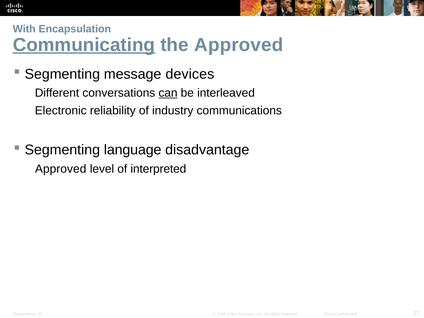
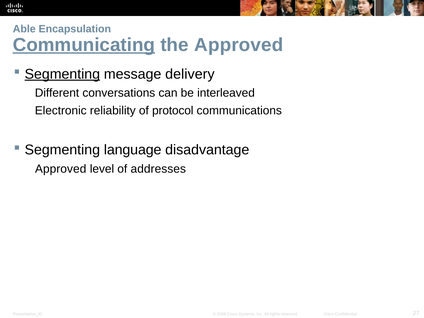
With: With -> Able
Segmenting at (62, 74) underline: none -> present
devices: devices -> delivery
can underline: present -> none
industry: industry -> protocol
interpreted: interpreted -> addresses
